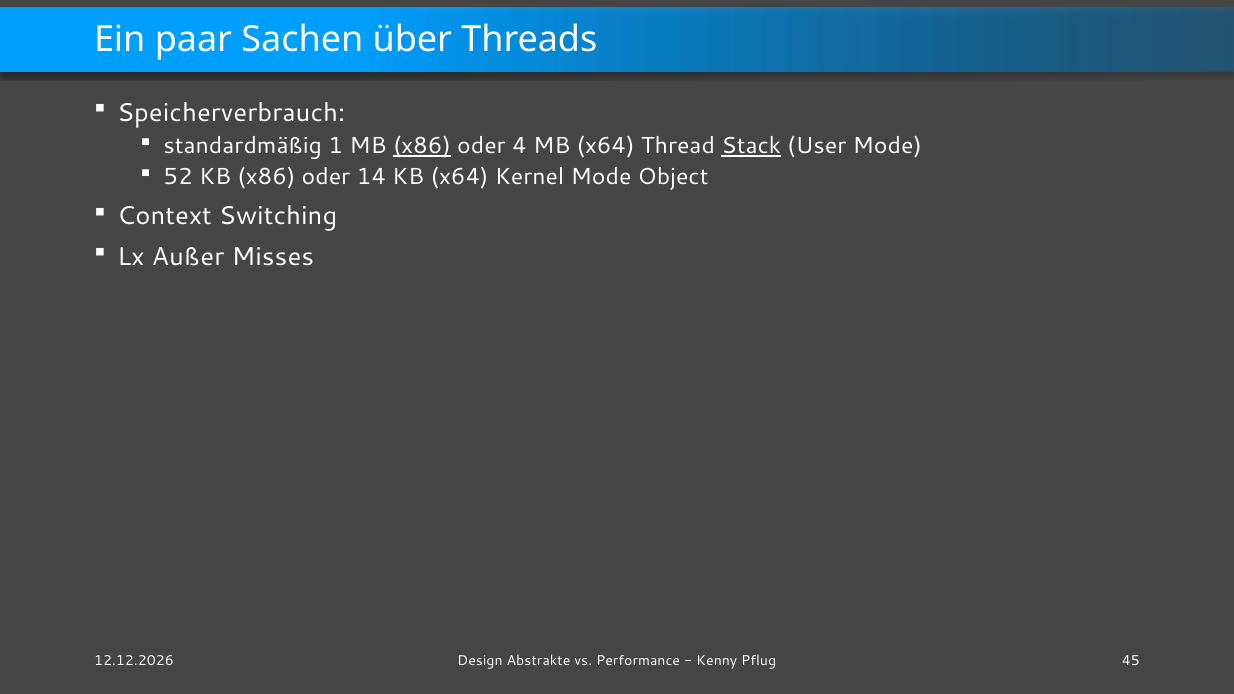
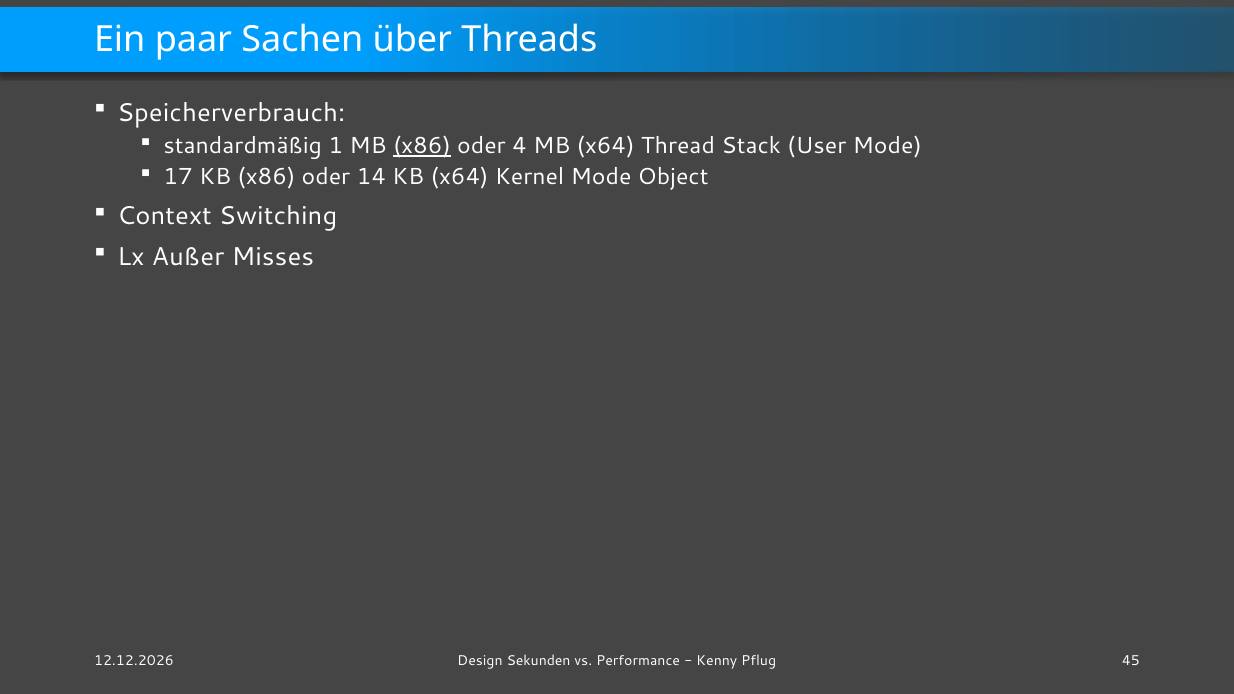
Stack underline: present -> none
52: 52 -> 17
Abstrakte: Abstrakte -> Sekunden
